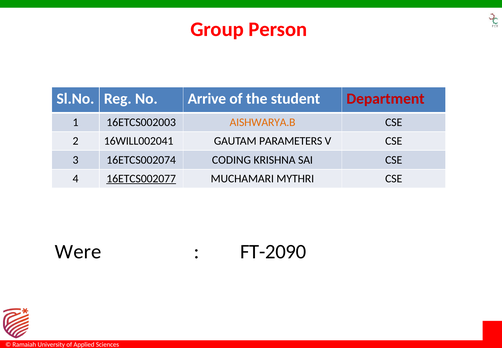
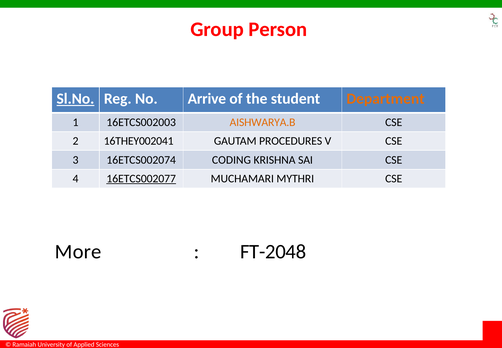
Sl.No underline: none -> present
Department colour: red -> orange
16WILL002041: 16WILL002041 -> 16THEY002041
PARAMETERS: PARAMETERS -> PROCEDURES
Were: Were -> More
FT-2090: FT-2090 -> FT-2048
